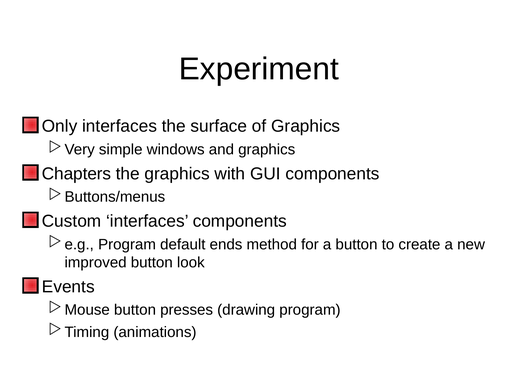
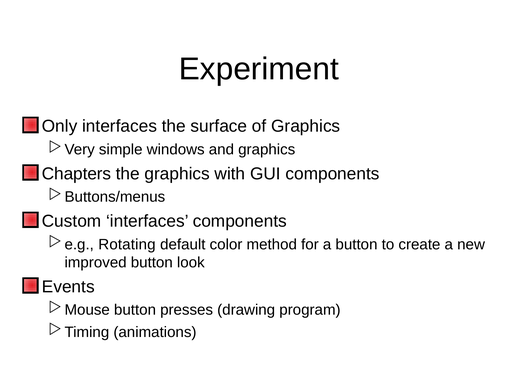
Program at (127, 245): Program -> Rotating
ends: ends -> color
